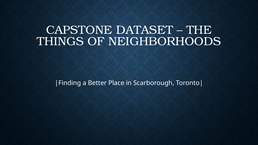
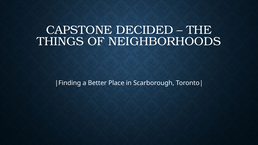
DATASET: DATASET -> DECIDED
